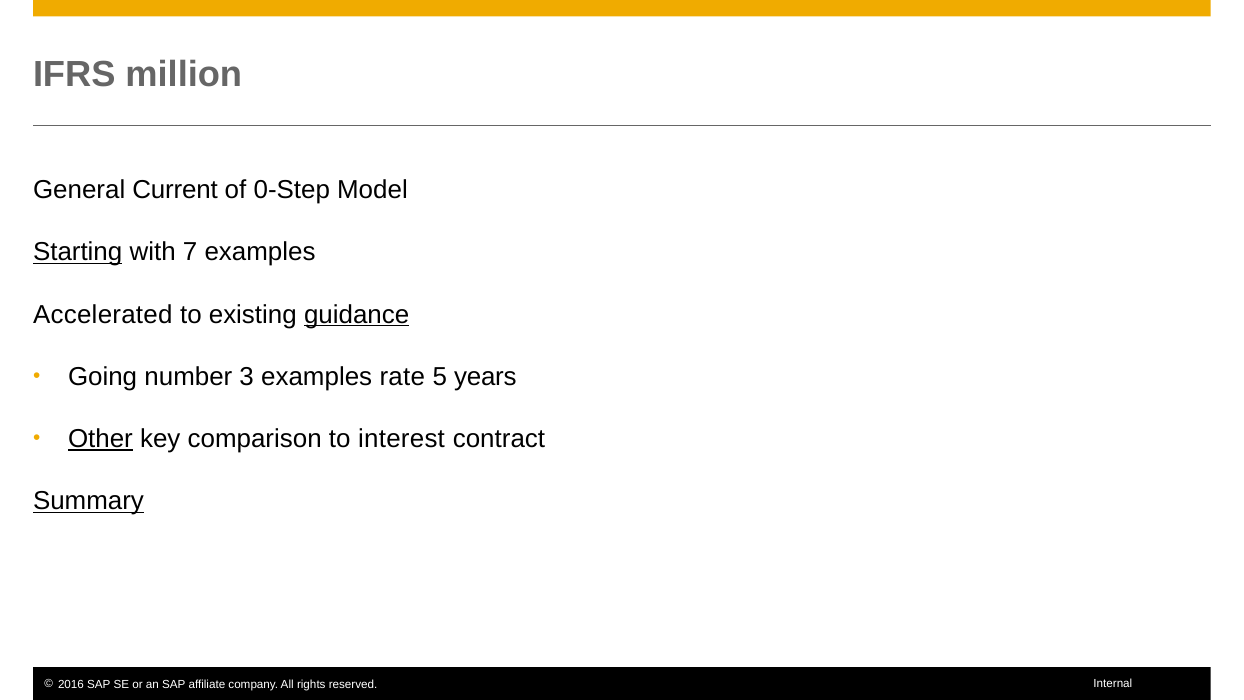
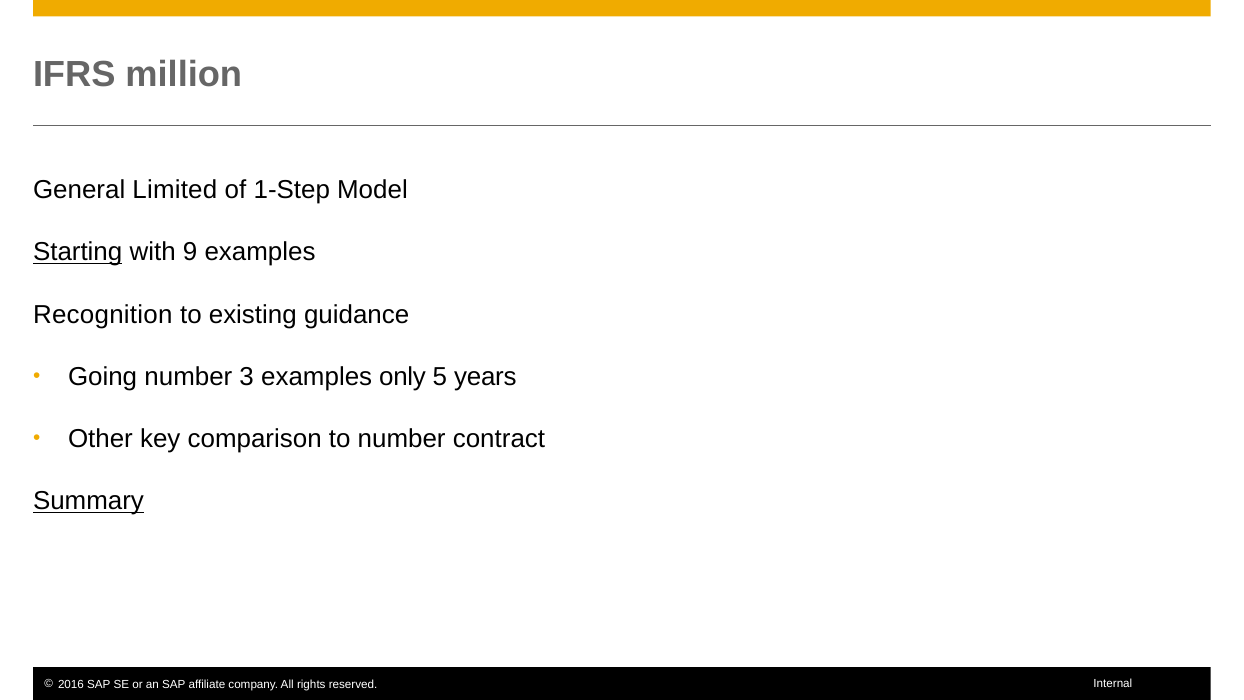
Current: Current -> Limited
0-Step: 0-Step -> 1-Step
7: 7 -> 9
Accelerated: Accelerated -> Recognition
guidance underline: present -> none
rate: rate -> only
Other underline: present -> none
to interest: interest -> number
